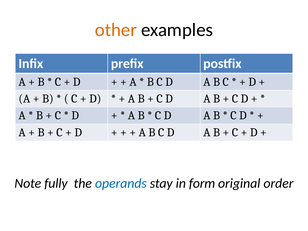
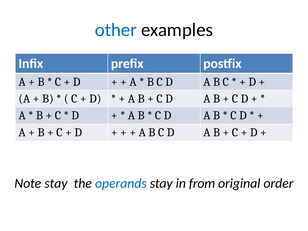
other colour: orange -> blue
Note fully: fully -> stay
form: form -> from
